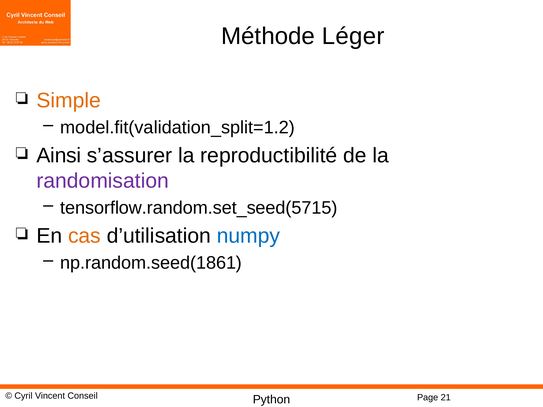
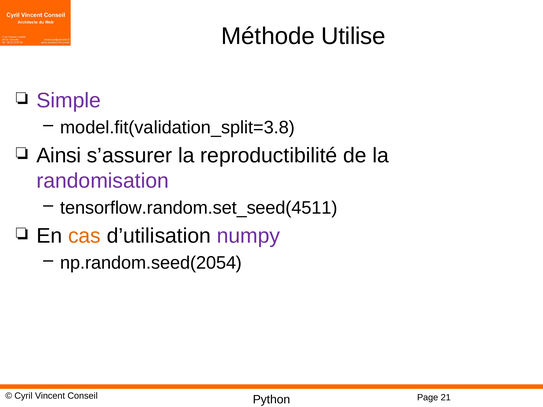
Léger: Léger -> Utilise
Simple colour: orange -> purple
model.fit(validation_split=1.2: model.fit(validation_split=1.2 -> model.fit(validation_split=3.8
tensorflow.random.set_seed(5715: tensorflow.random.set_seed(5715 -> tensorflow.random.set_seed(4511
numpy colour: blue -> purple
np.random.seed(1861: np.random.seed(1861 -> np.random.seed(2054
